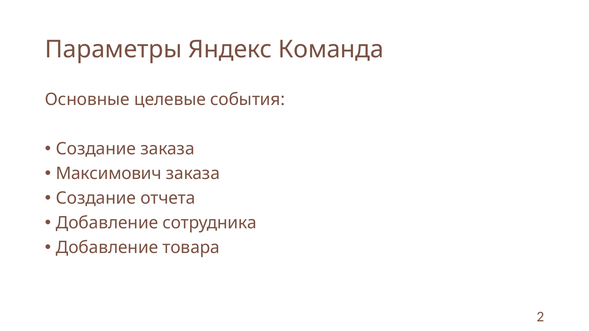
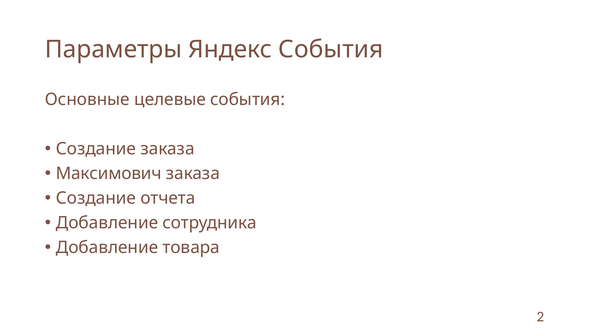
Яндекс Команда: Команда -> События
